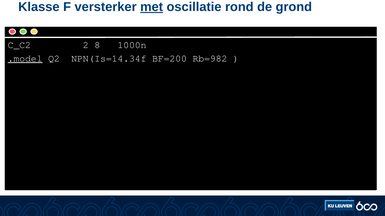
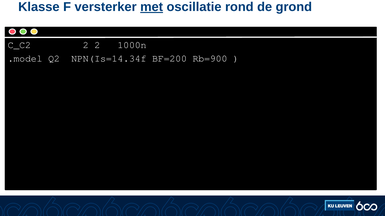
2 8: 8 -> 2
.model underline: present -> none
Rb=982: Rb=982 -> Rb=900
